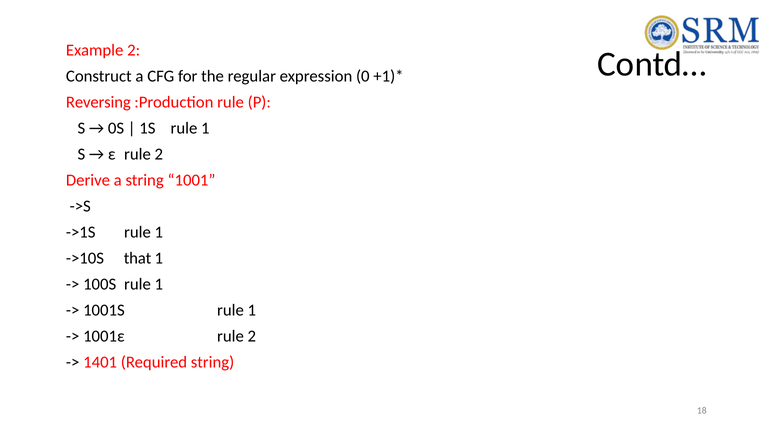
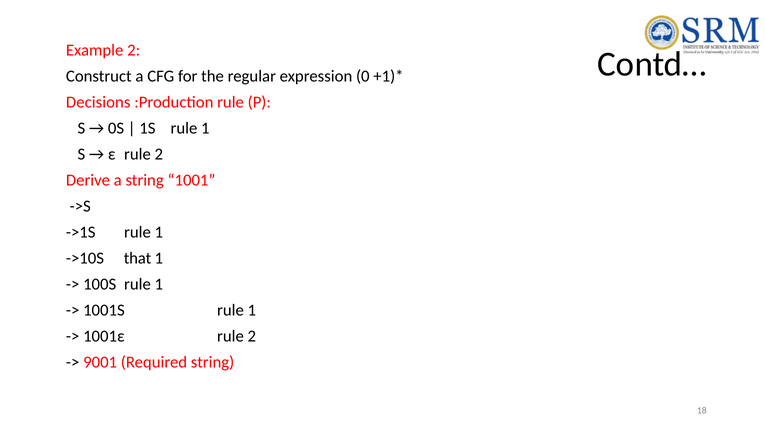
Reversing: Reversing -> Decisions
1401: 1401 -> 9001
